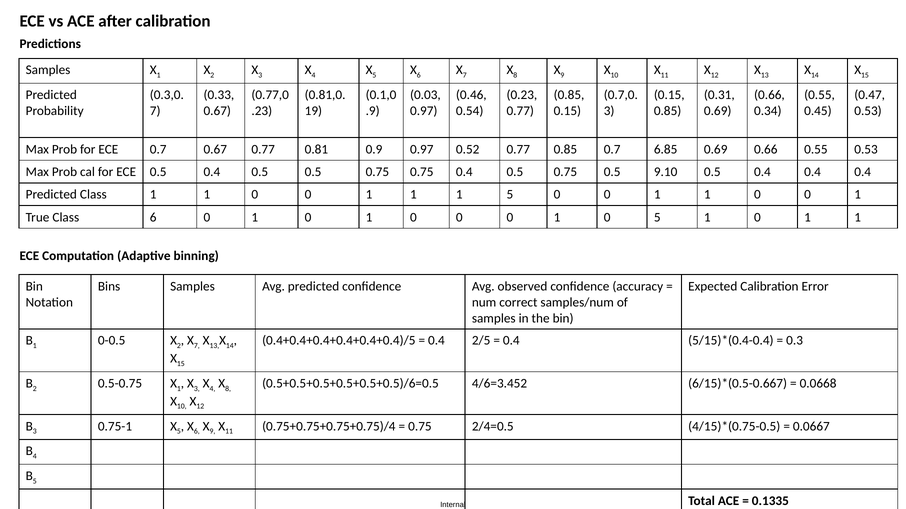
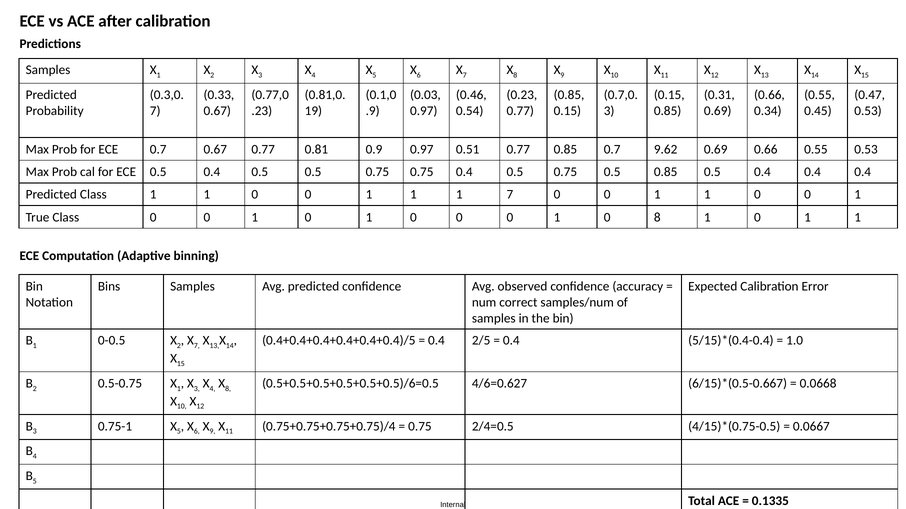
0.52: 0.52 -> 0.51
6.85: 6.85 -> 9.62
0.5 9.10: 9.10 -> 0.85
1 5: 5 -> 7
Class 6: 6 -> 0
0 5: 5 -> 8
0.3: 0.3 -> 1.0
4/6=3.452: 4/6=3.452 -> 4/6=0.627
